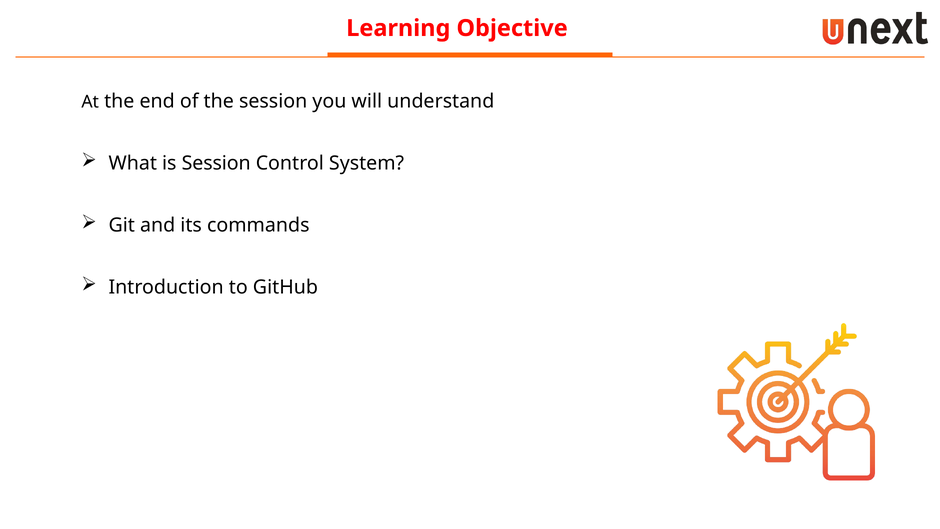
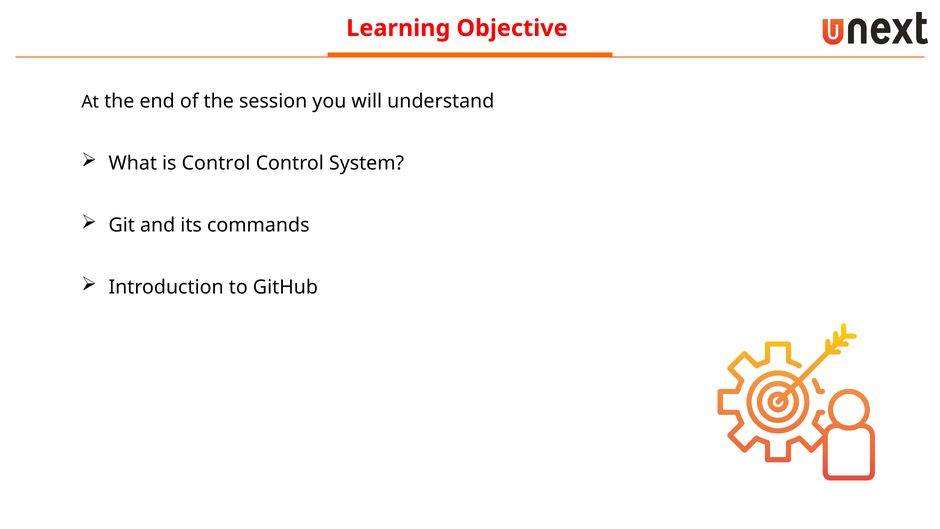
is Session: Session -> Control
